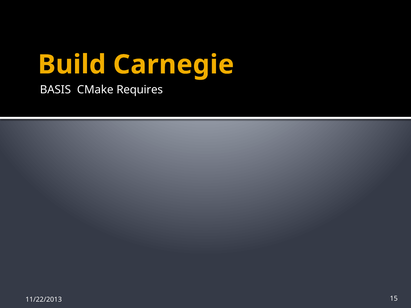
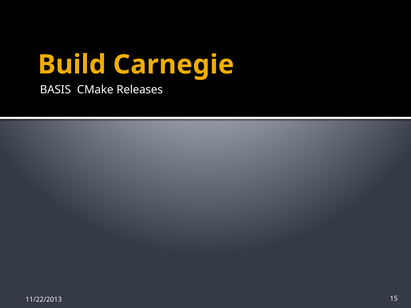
Requires: Requires -> Releases
